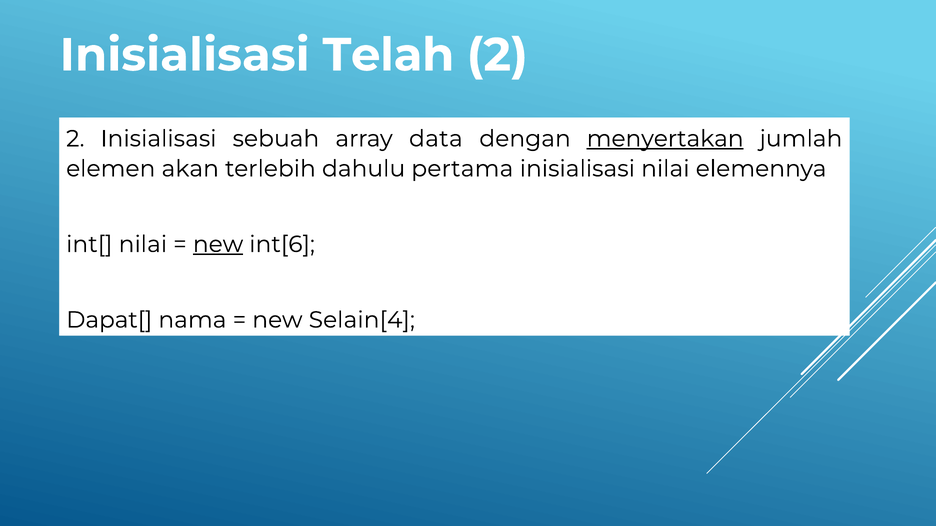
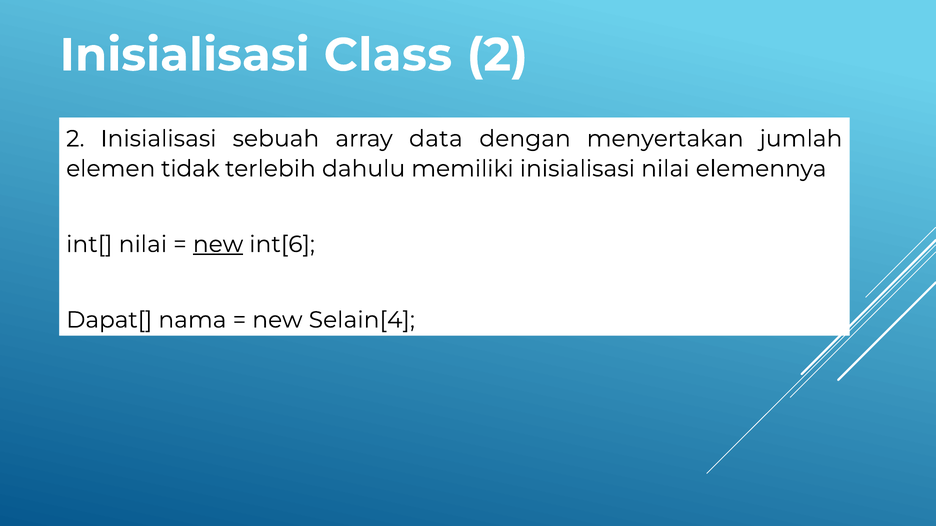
Telah: Telah -> Class
menyertakan underline: present -> none
akan: akan -> tidak
pertama: pertama -> memiliki
